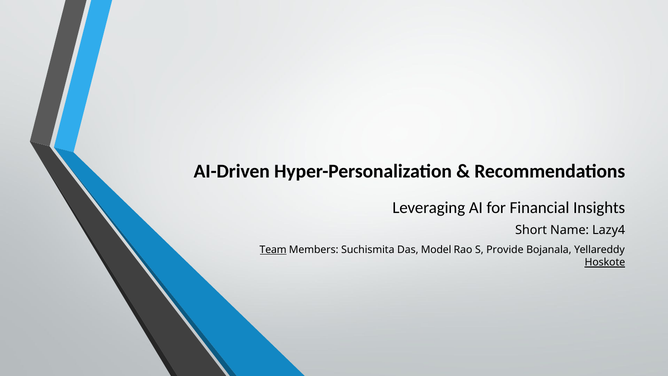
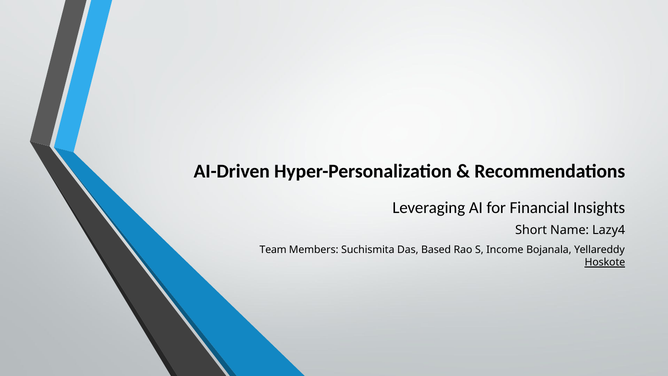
Team underline: present -> none
Model: Model -> Based
Provide: Provide -> Income
